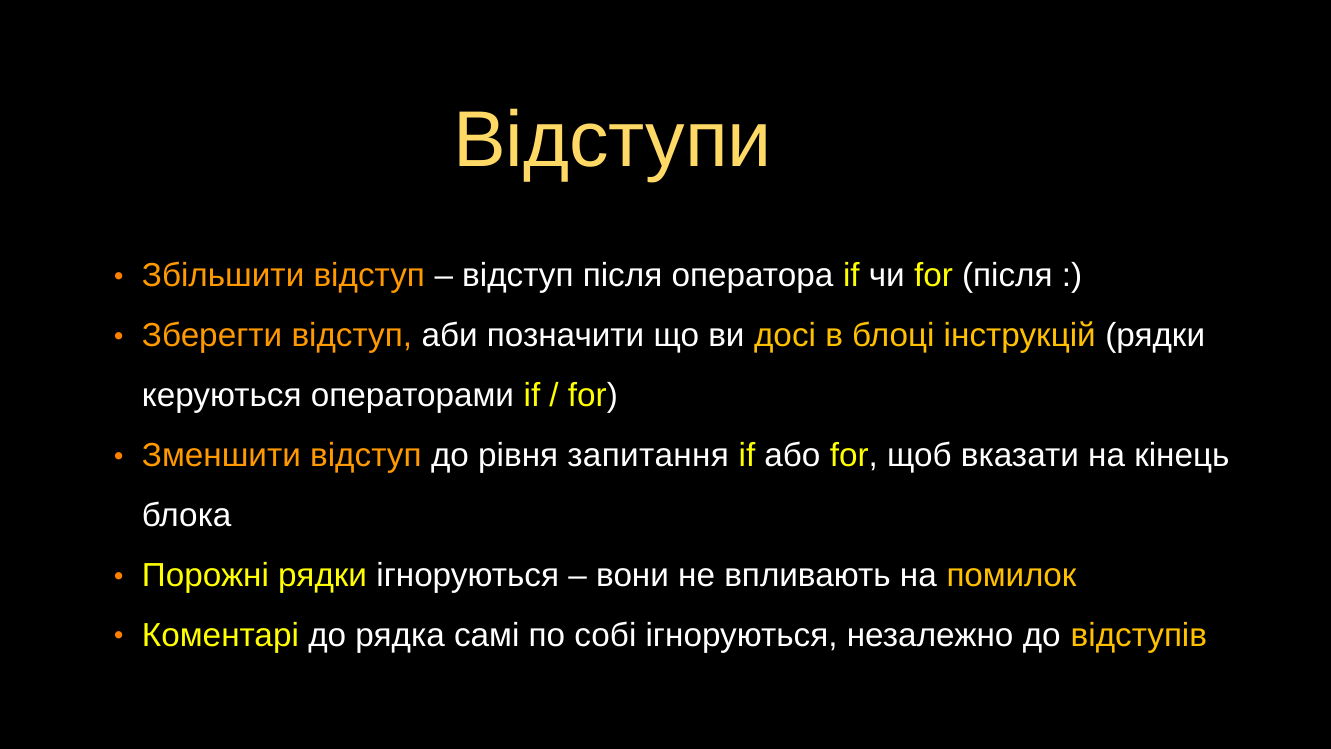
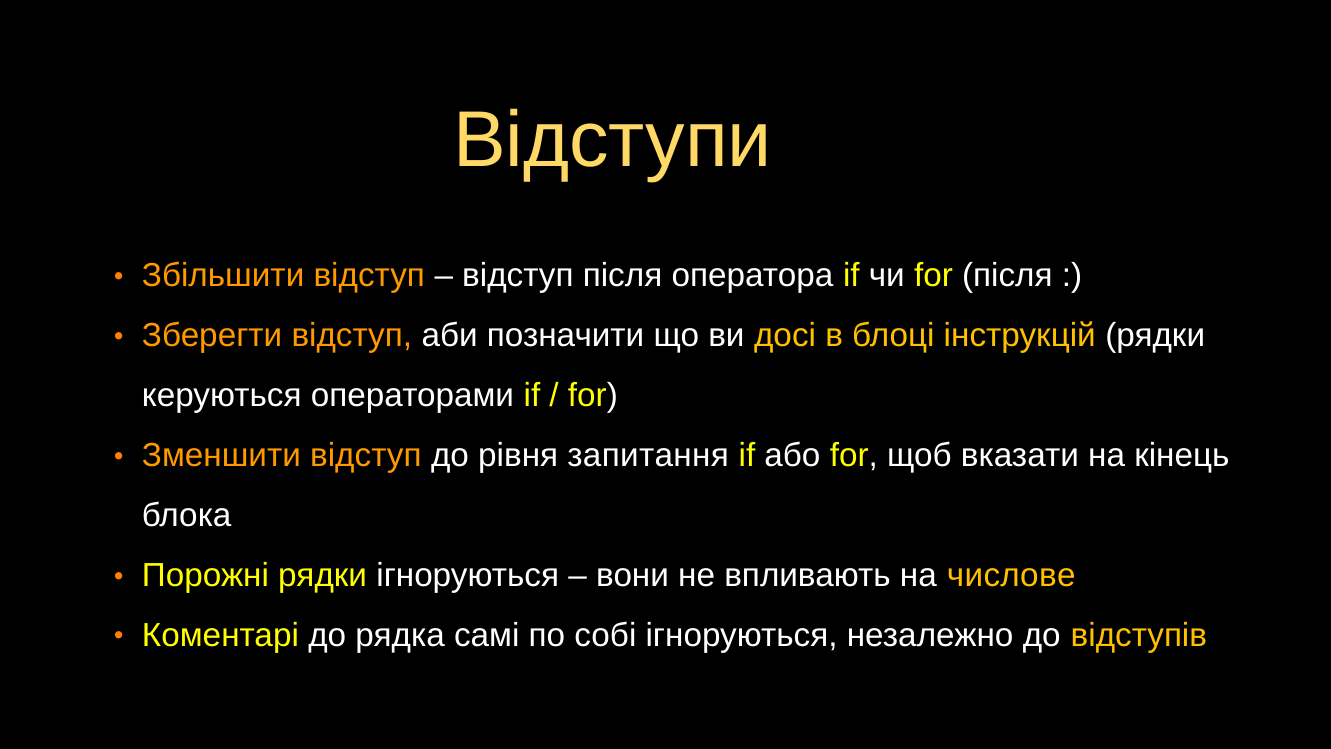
помилок: помилок -> числове
